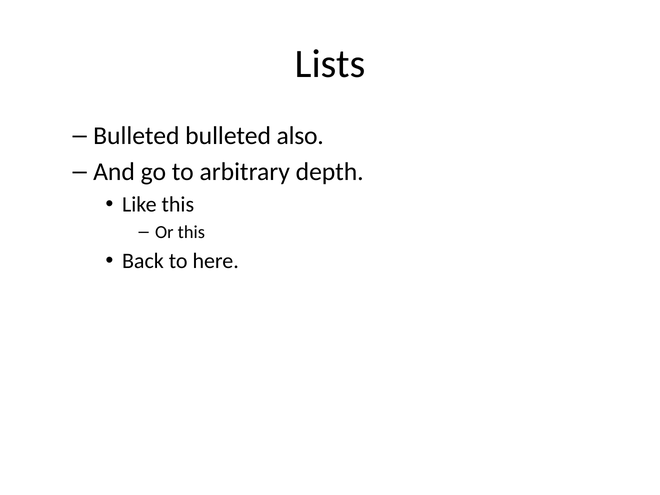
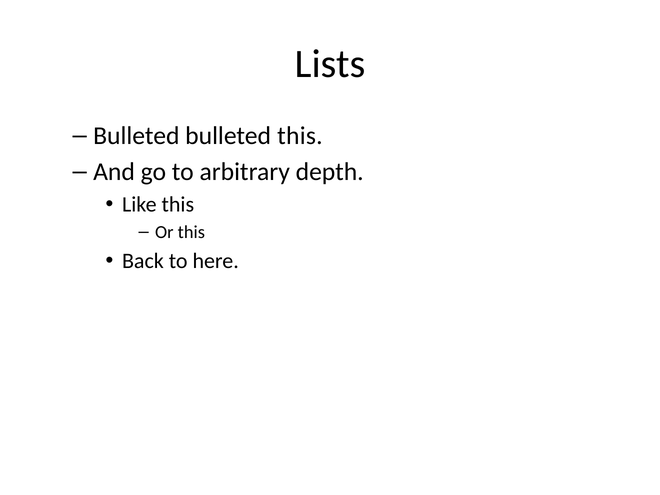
bulleted also: also -> this
